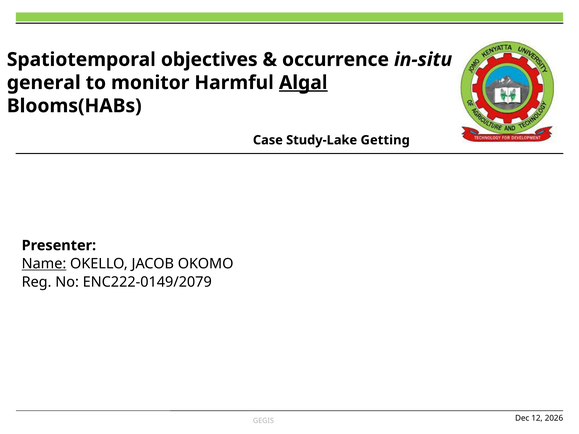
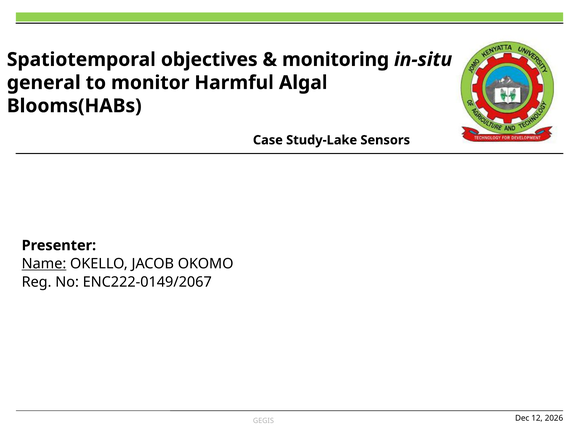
occurrence: occurrence -> monitoring
Algal underline: present -> none
Getting: Getting -> Sensors
ENC222-0149/2079: ENC222-0149/2079 -> ENC222-0149/2067
